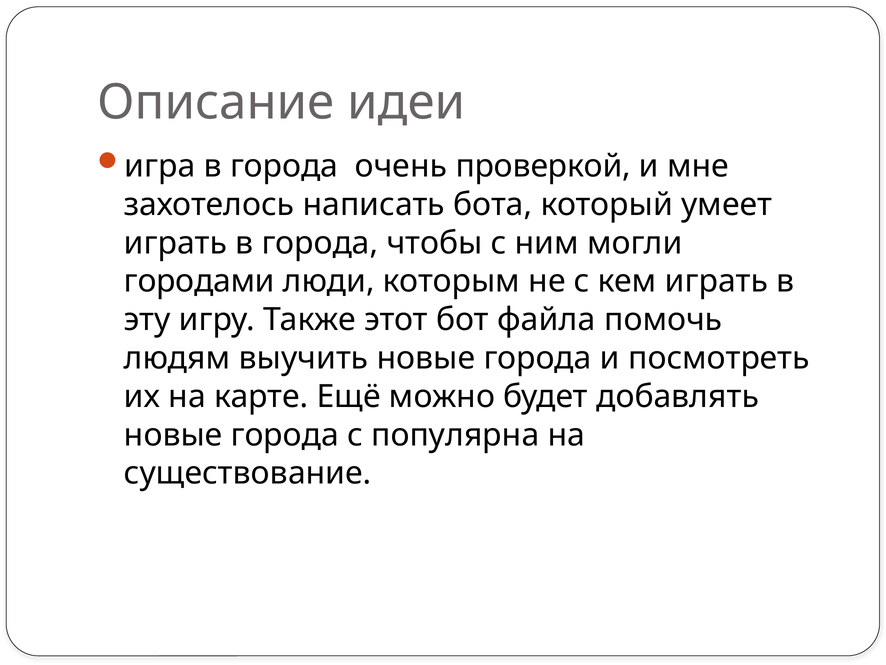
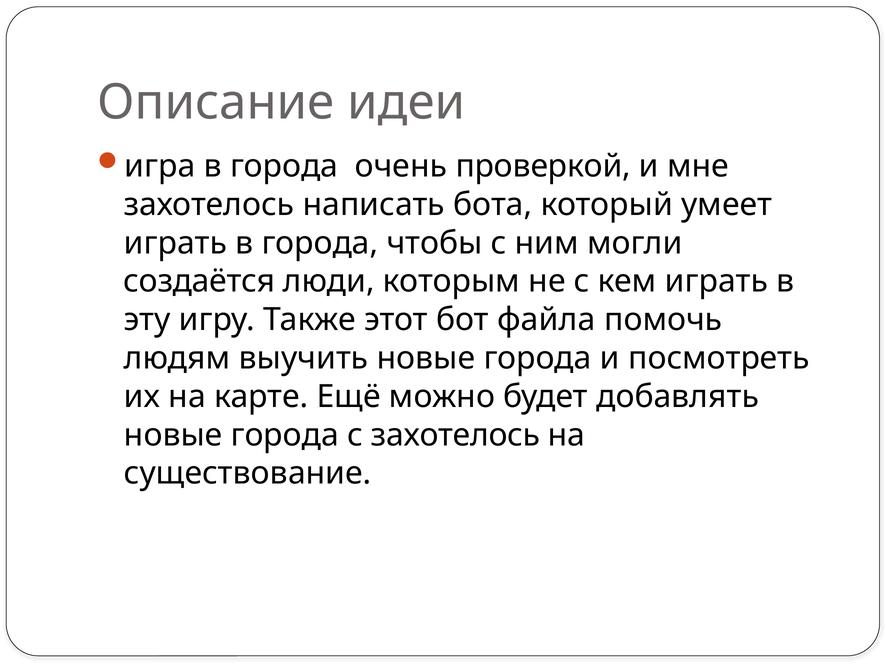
городами: городами -> создаётся
с популярна: популярна -> захотелось
